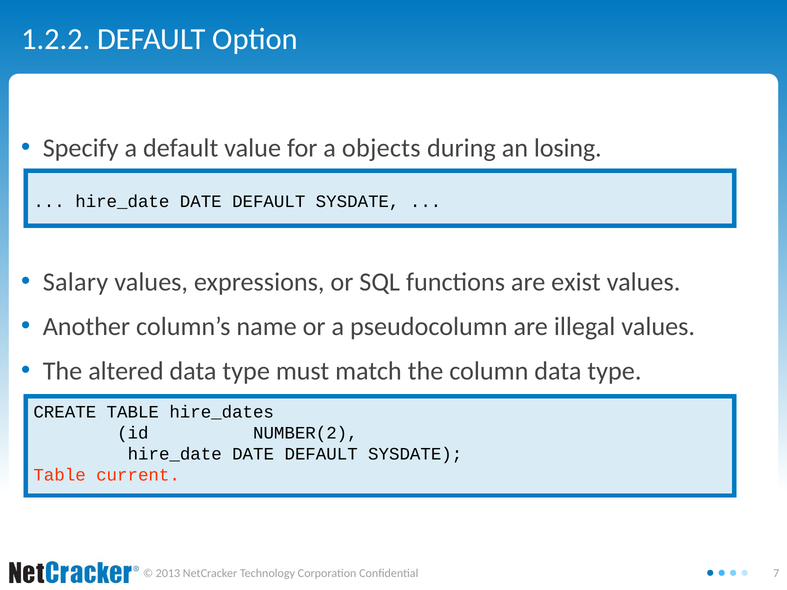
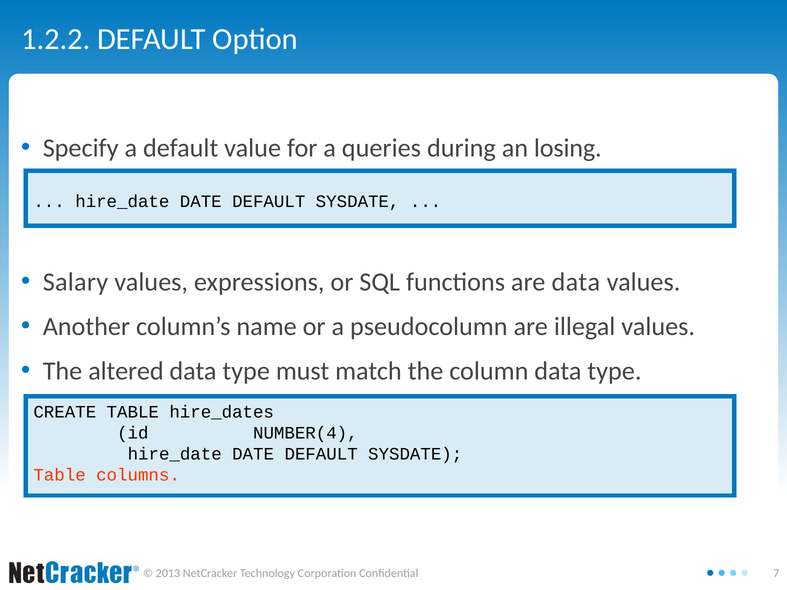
objects: objects -> queries
are exist: exist -> data
NUMBER(2: NUMBER(2 -> NUMBER(4
current: current -> columns
